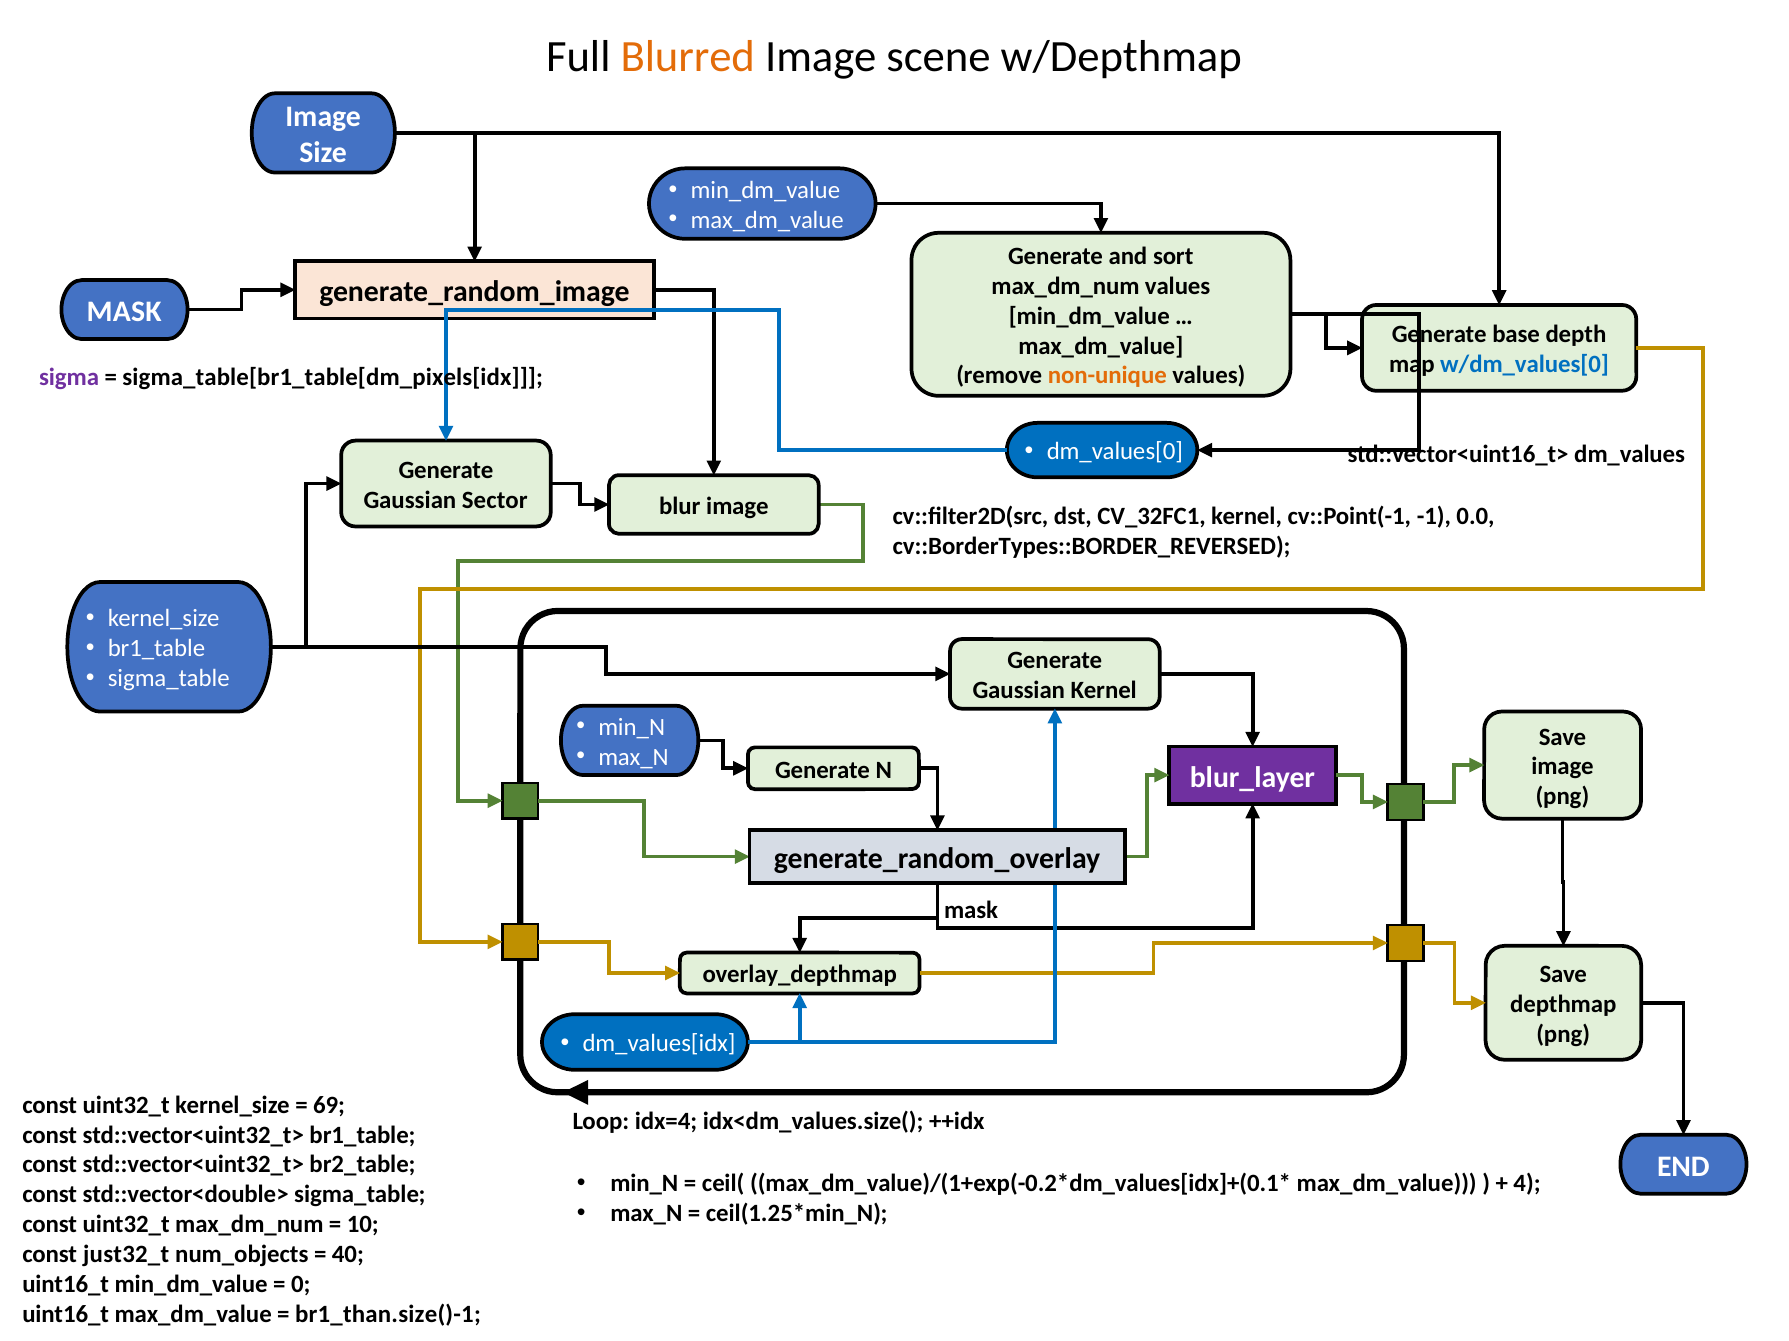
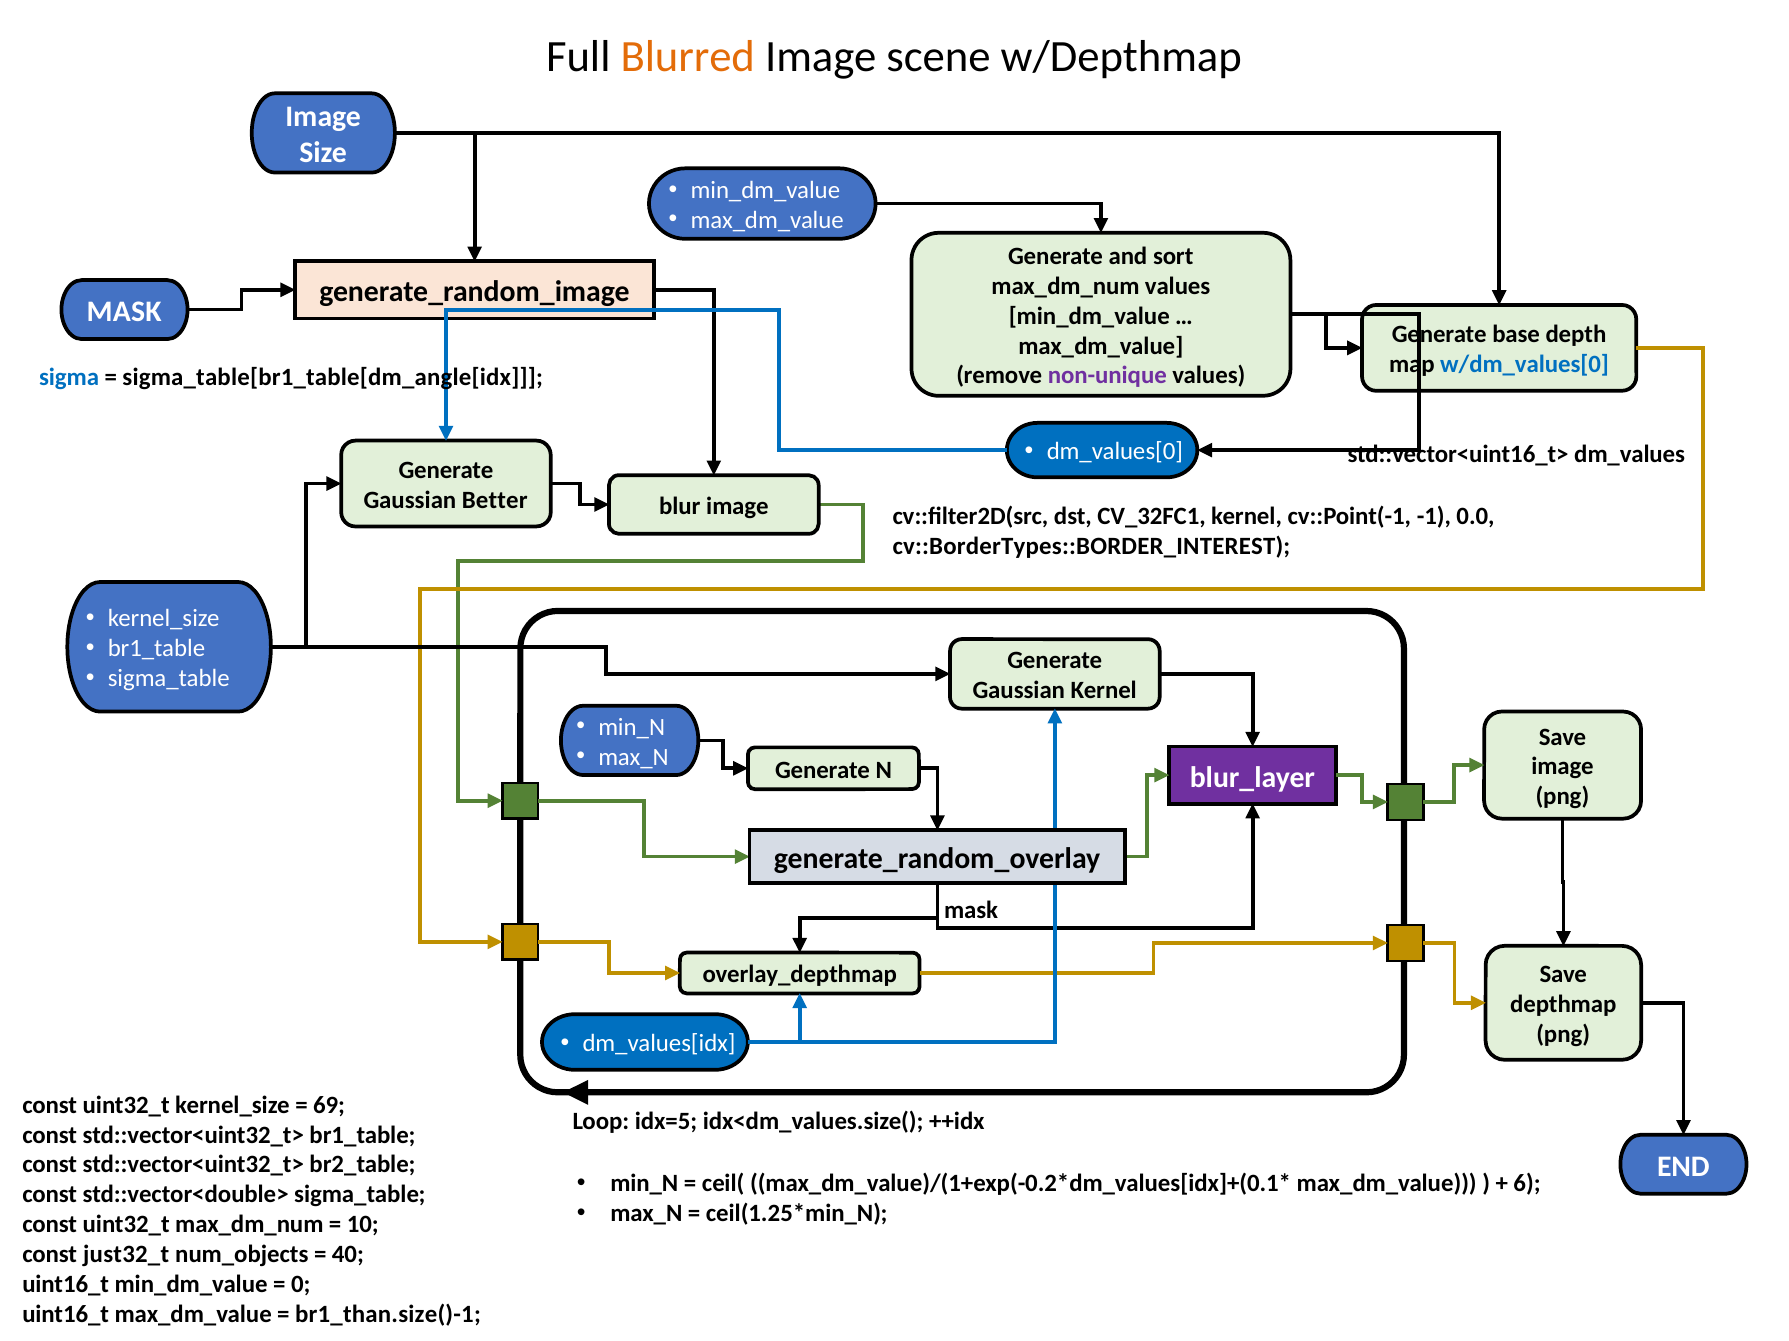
non-unique colour: orange -> purple
sigma colour: purple -> blue
sigma_table[br1_table[dm_pixels[idx: sigma_table[br1_table[dm_pixels[idx -> sigma_table[br1_table[dm_angle[idx
Sector: Sector -> Better
cv::BorderTypes::BORDER_REVERSED: cv::BorderTypes::BORDER_REVERSED -> cv::BorderTypes::BORDER_INTEREST
idx=4: idx=4 -> idx=5
4: 4 -> 6
